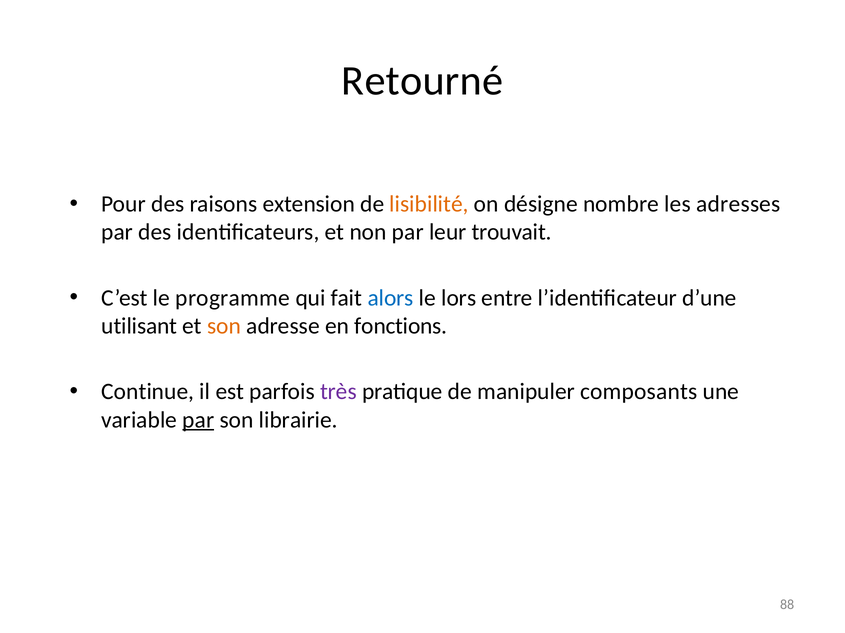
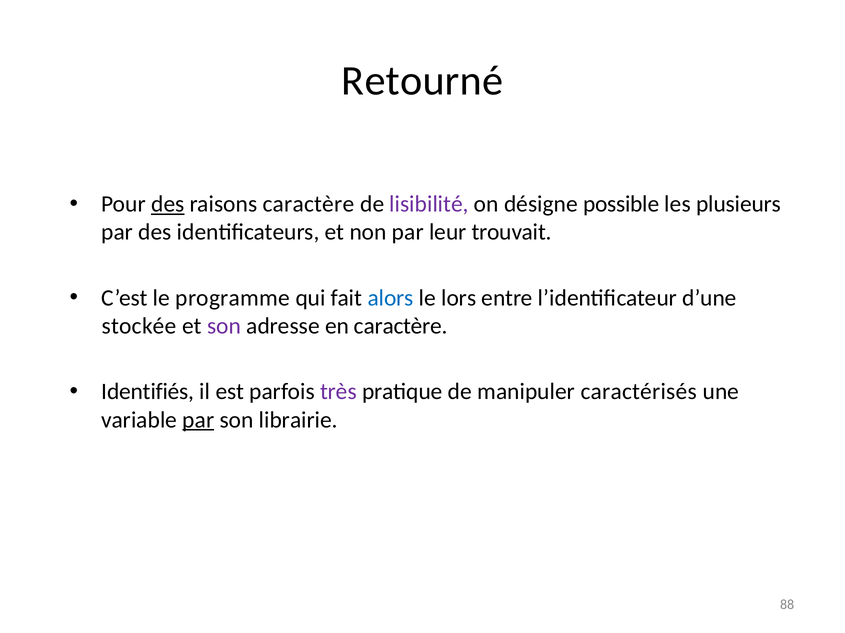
des at (168, 204) underline: none -> present
raisons extension: extension -> caractère
lisibilité colour: orange -> purple
nombre: nombre -> possible
adresses: adresses -> plusieurs
utilisant: utilisant -> stockée
son at (224, 326) colour: orange -> purple
en fonctions: fonctions -> caractère
Continue: Continue -> Identifiés
composants: composants -> caractérisés
